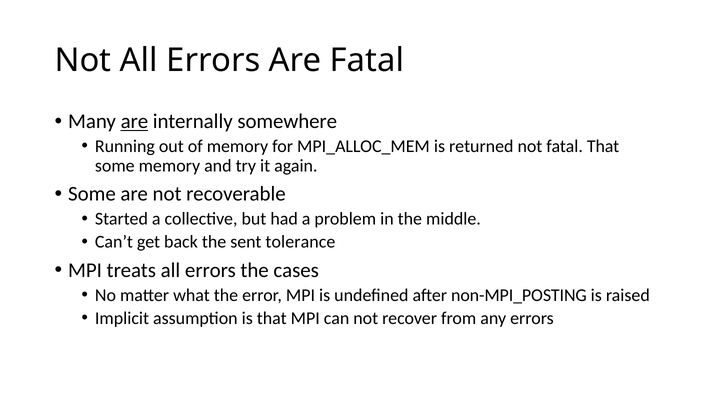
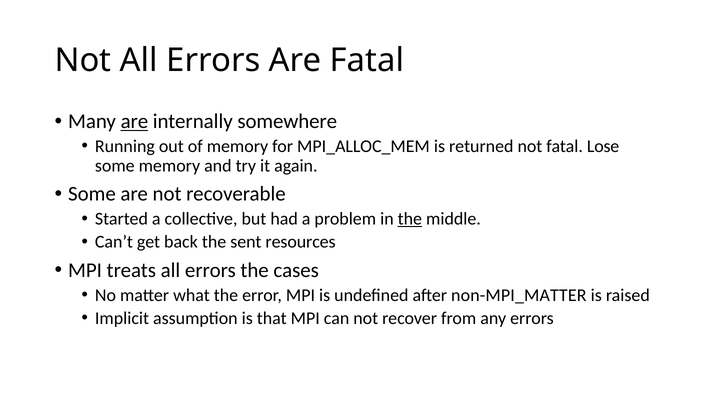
fatal That: That -> Lose
the at (410, 218) underline: none -> present
tolerance: tolerance -> resources
non-MPI_POSTING: non-MPI_POSTING -> non-MPI_MATTER
